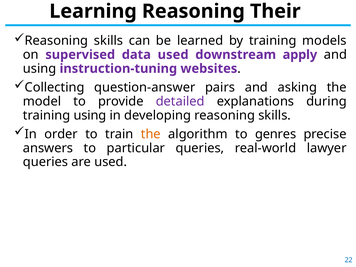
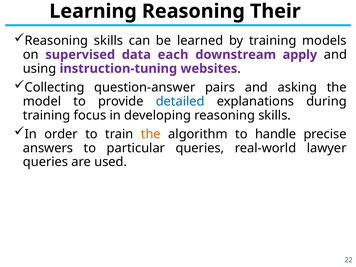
data used: used -> each
detailed colour: purple -> blue
training using: using -> focus
genres: genres -> handle
